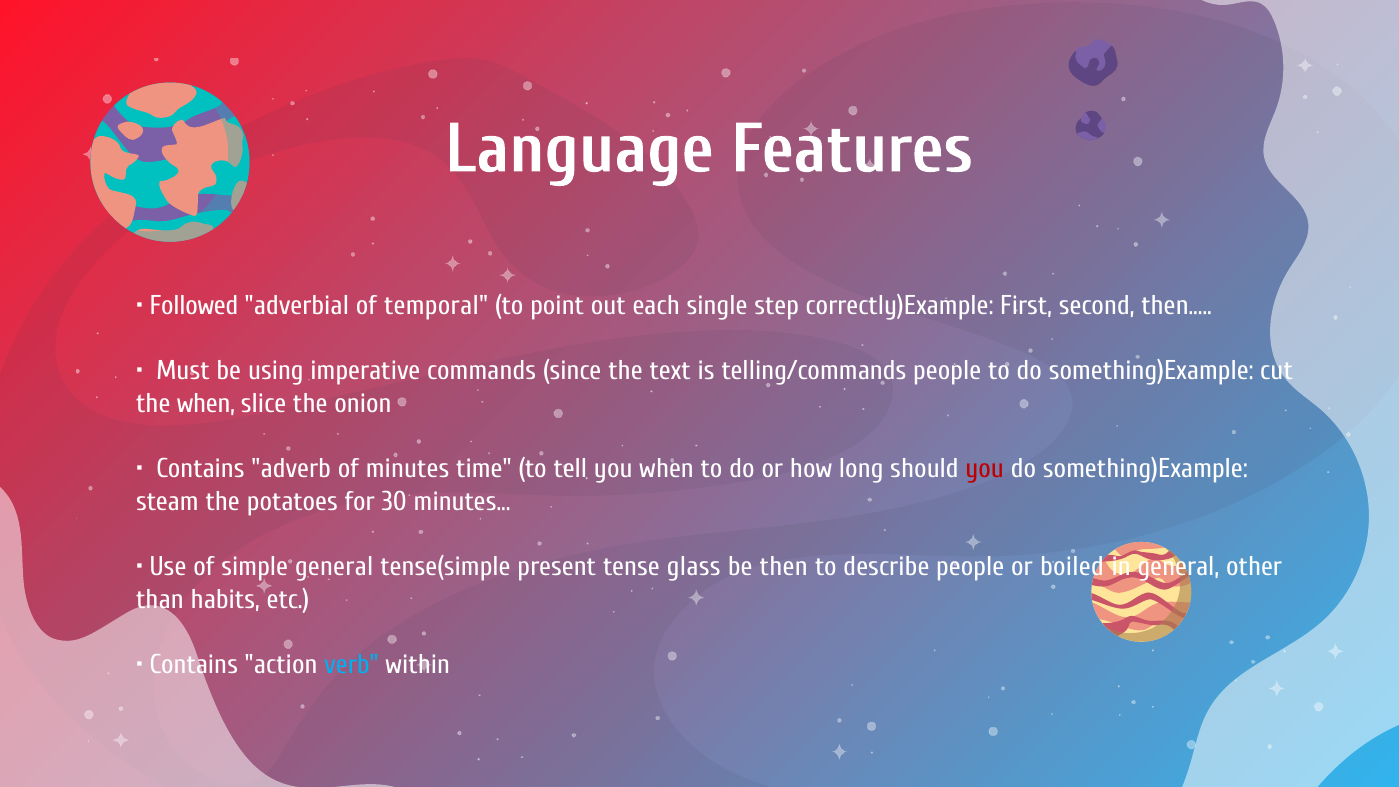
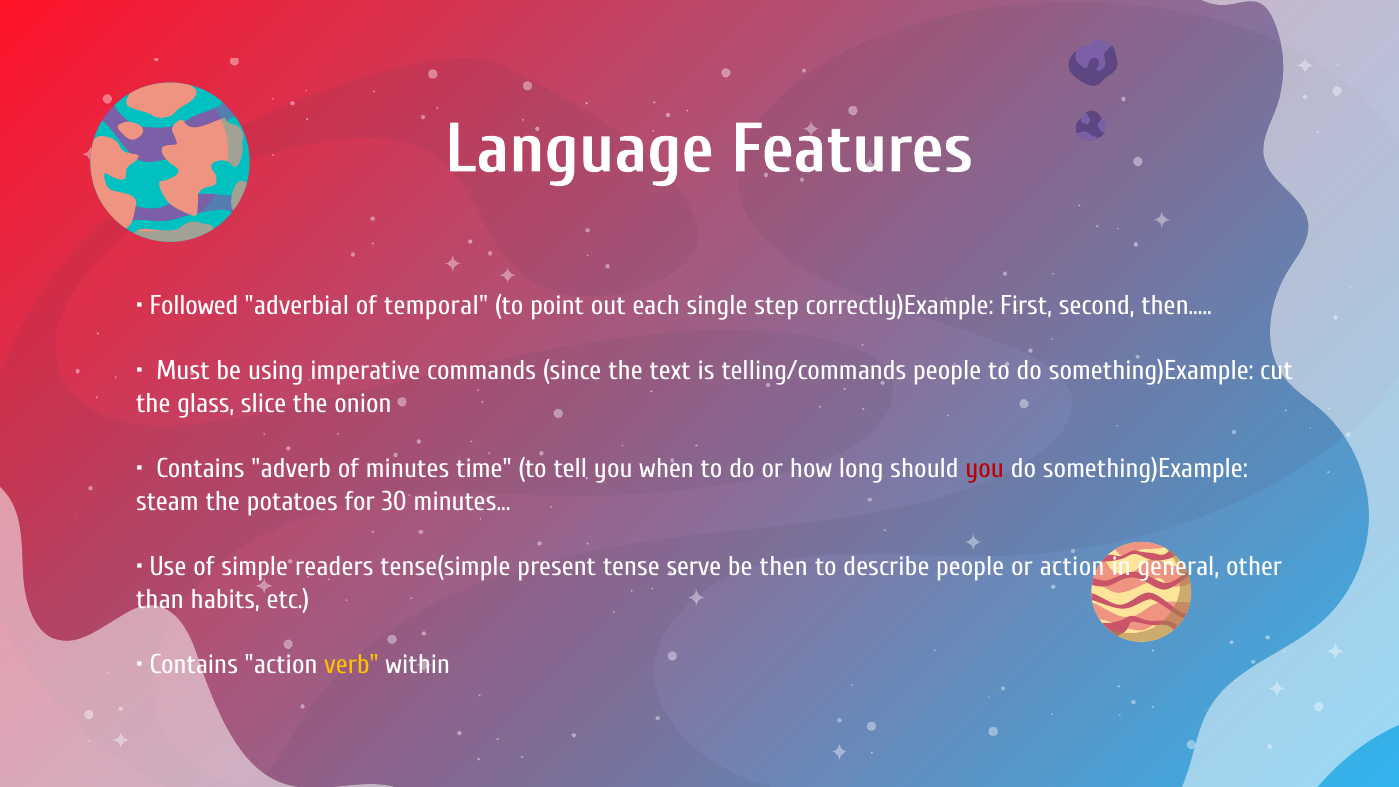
the when: when -> glass
simple general: general -> readers
glass: glass -> serve
or boiled: boiled -> action
verb colour: light blue -> yellow
